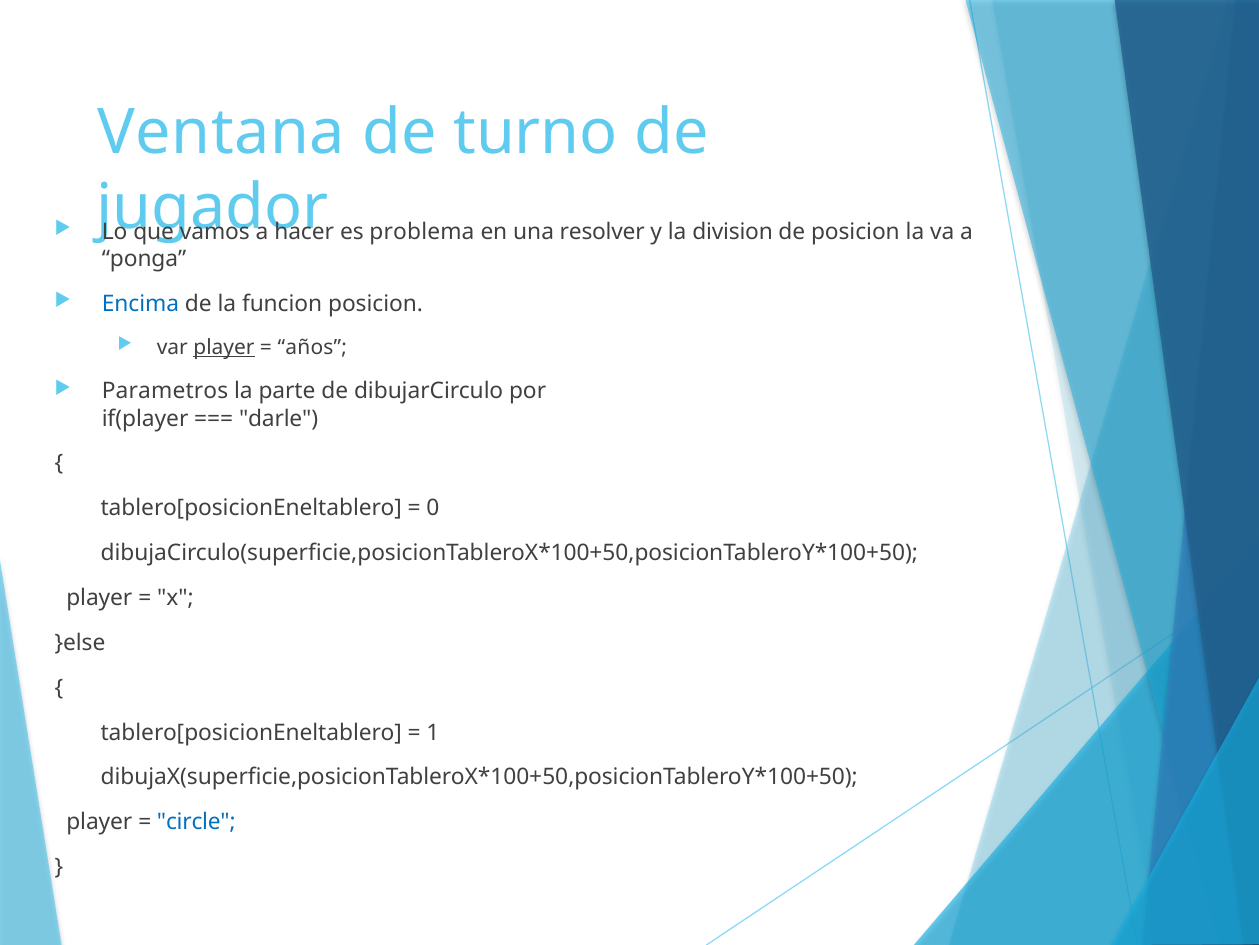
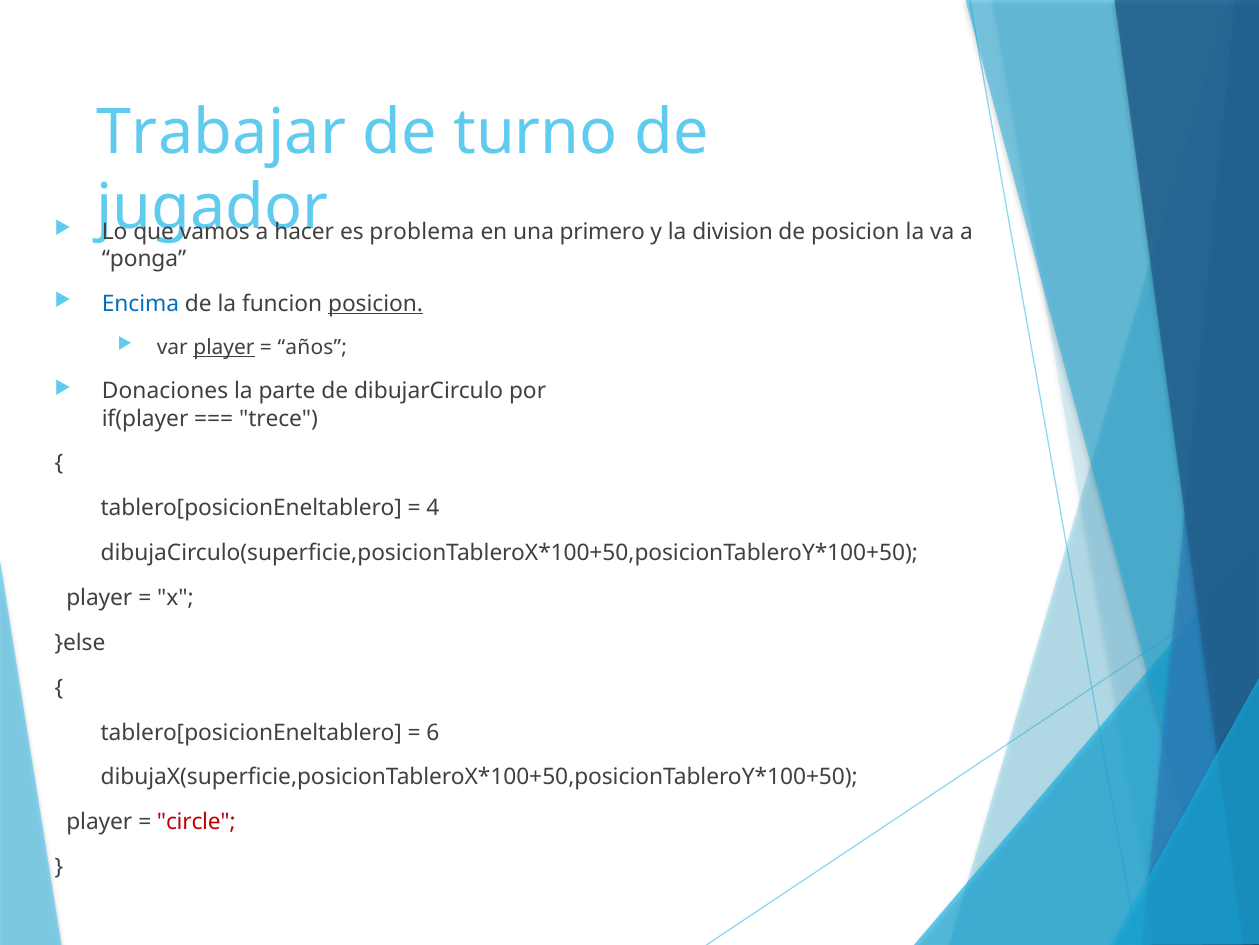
Ventana: Ventana -> Trabajar
resolver: resolver -> primero
posicion at (376, 303) underline: none -> present
Parametros: Parametros -> Donaciones
darle: darle -> trece
0: 0 -> 4
1: 1 -> 6
circle colour: blue -> red
